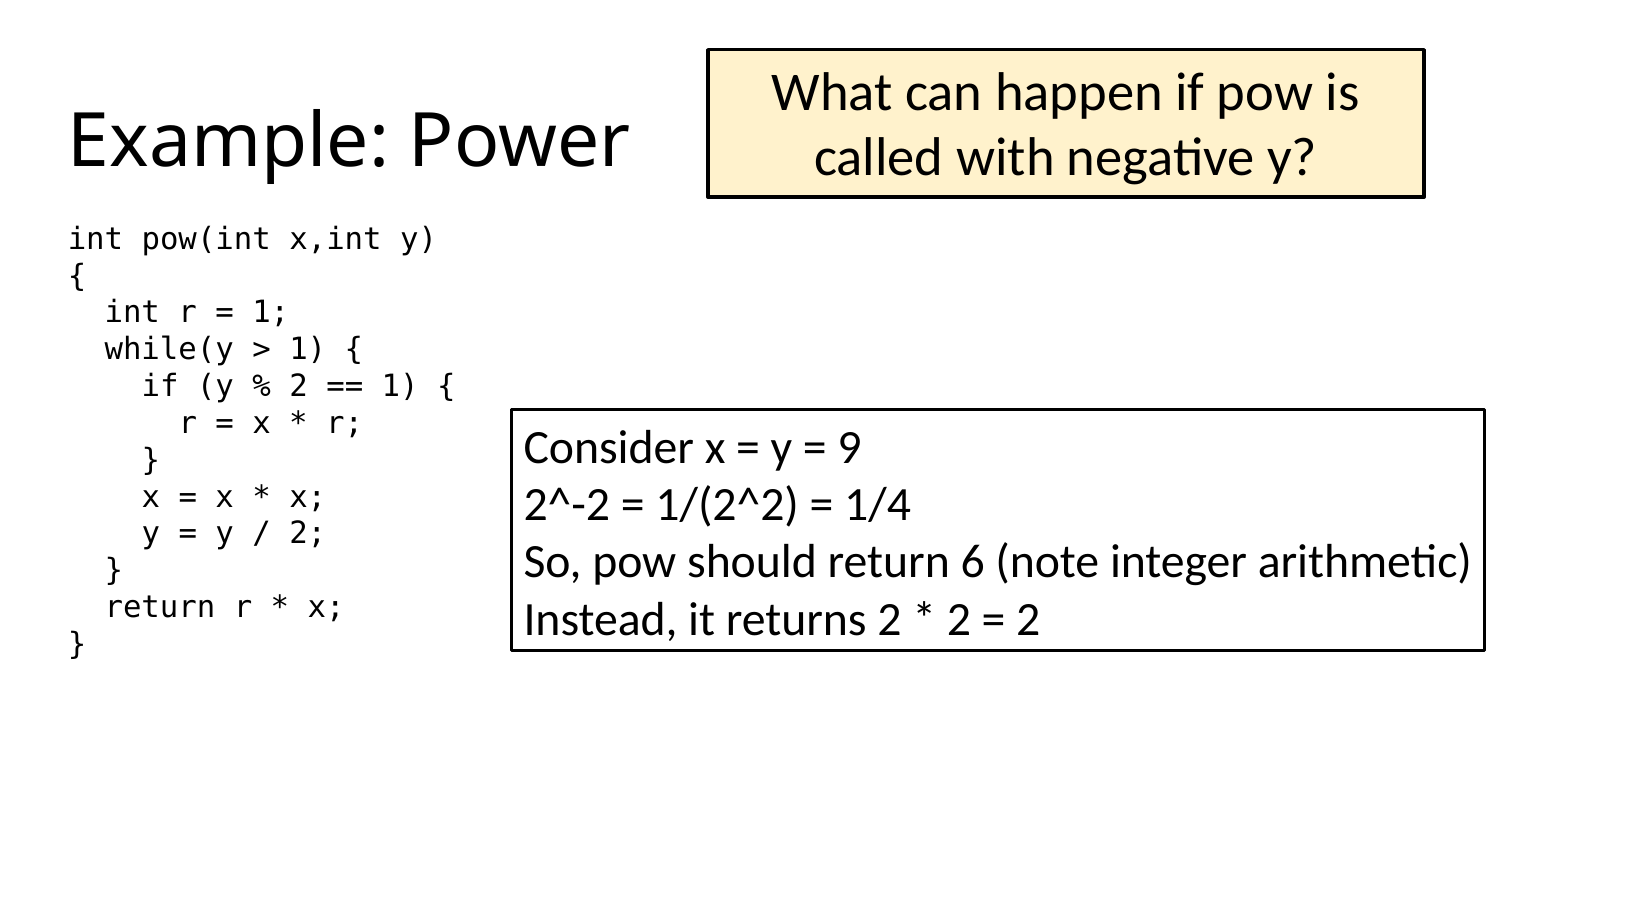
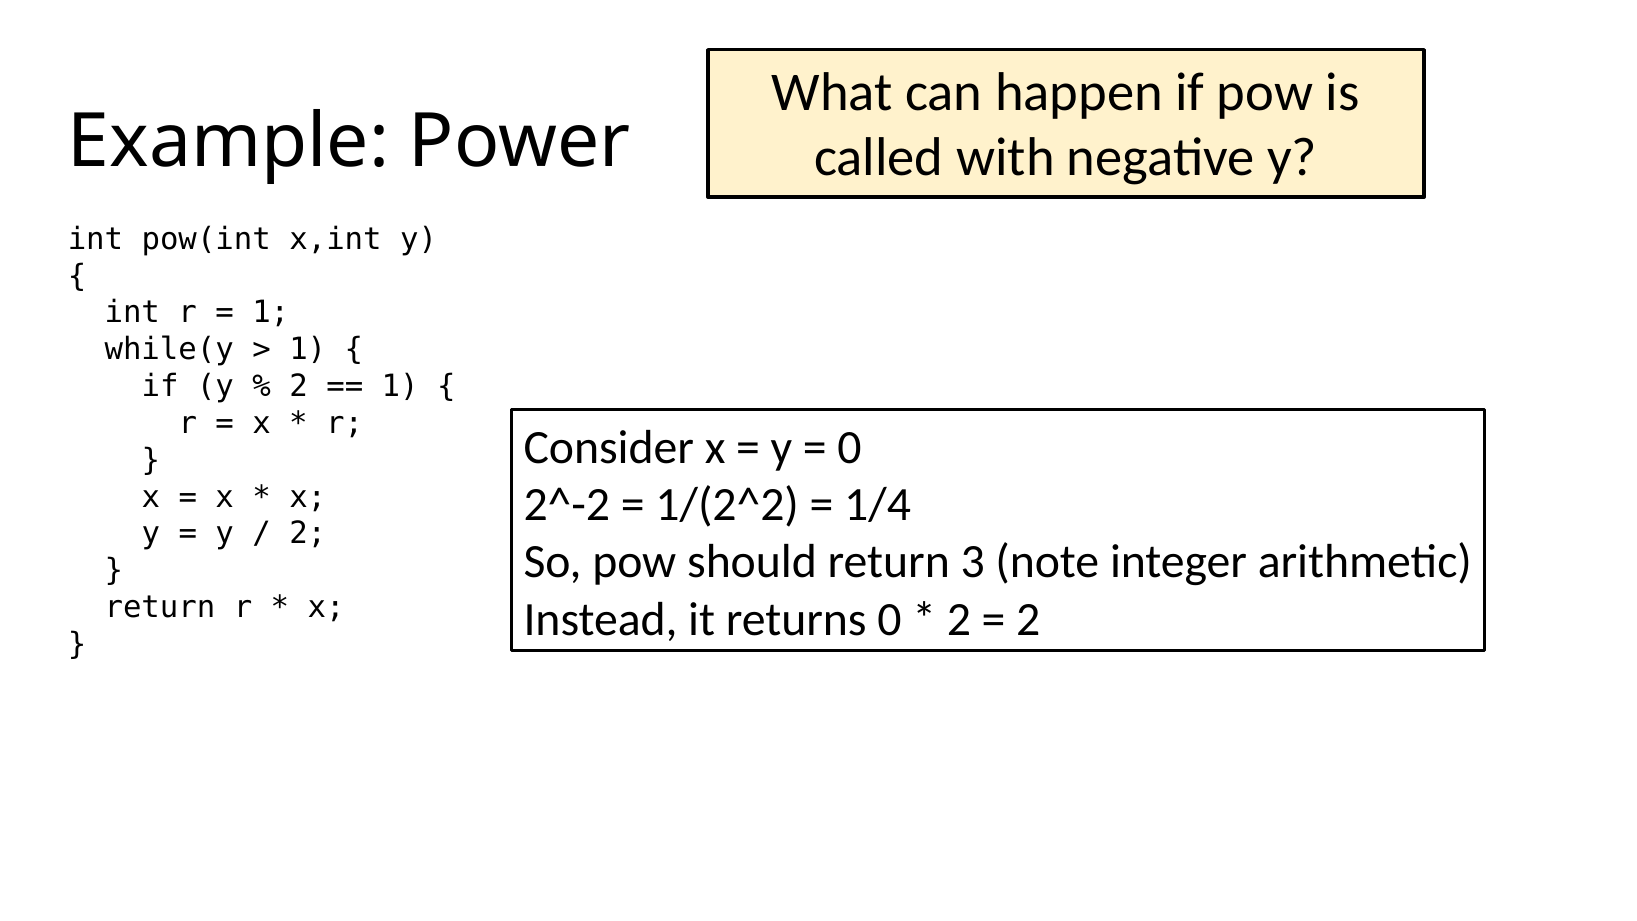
9 at (850, 447): 9 -> 0
6: 6 -> 3
returns 2: 2 -> 0
